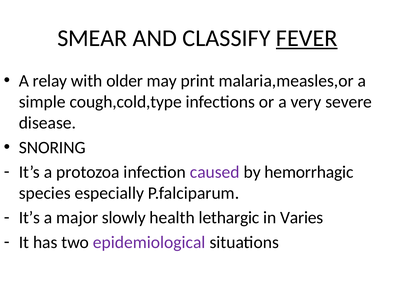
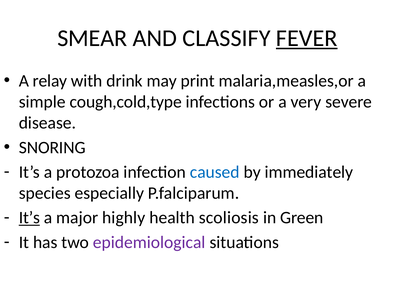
older: older -> drink
caused colour: purple -> blue
hemorrhagic: hemorrhagic -> immediately
It’s at (29, 218) underline: none -> present
slowly: slowly -> highly
lethargic: lethargic -> scoliosis
Varies: Varies -> Green
